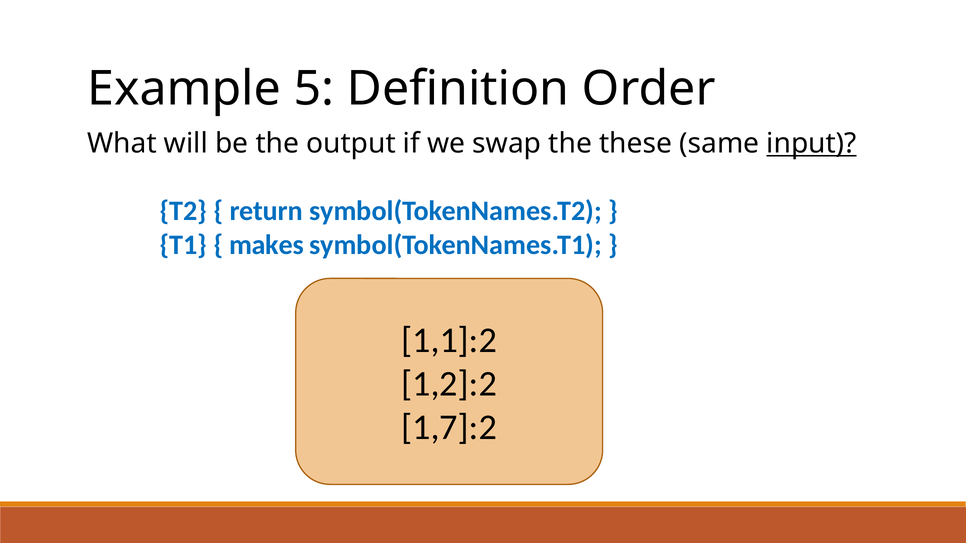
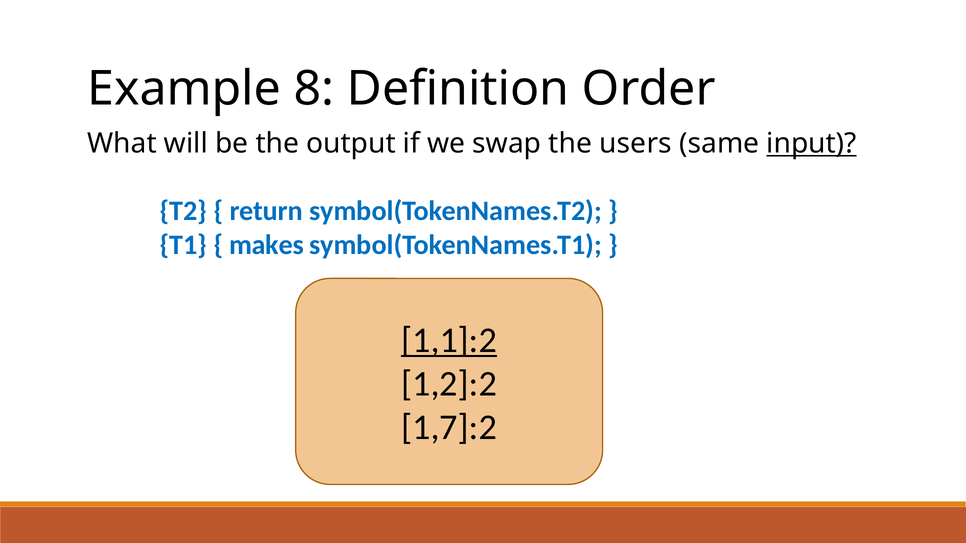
5: 5 -> 8
these: these -> users
1,1]:2 underline: none -> present
